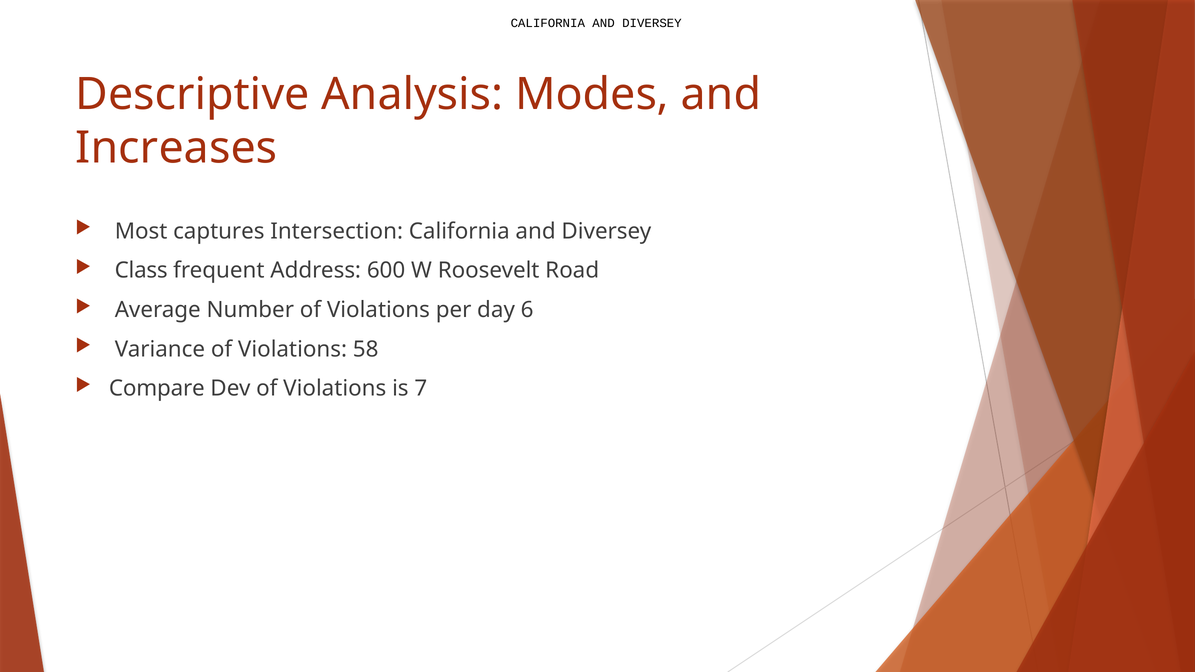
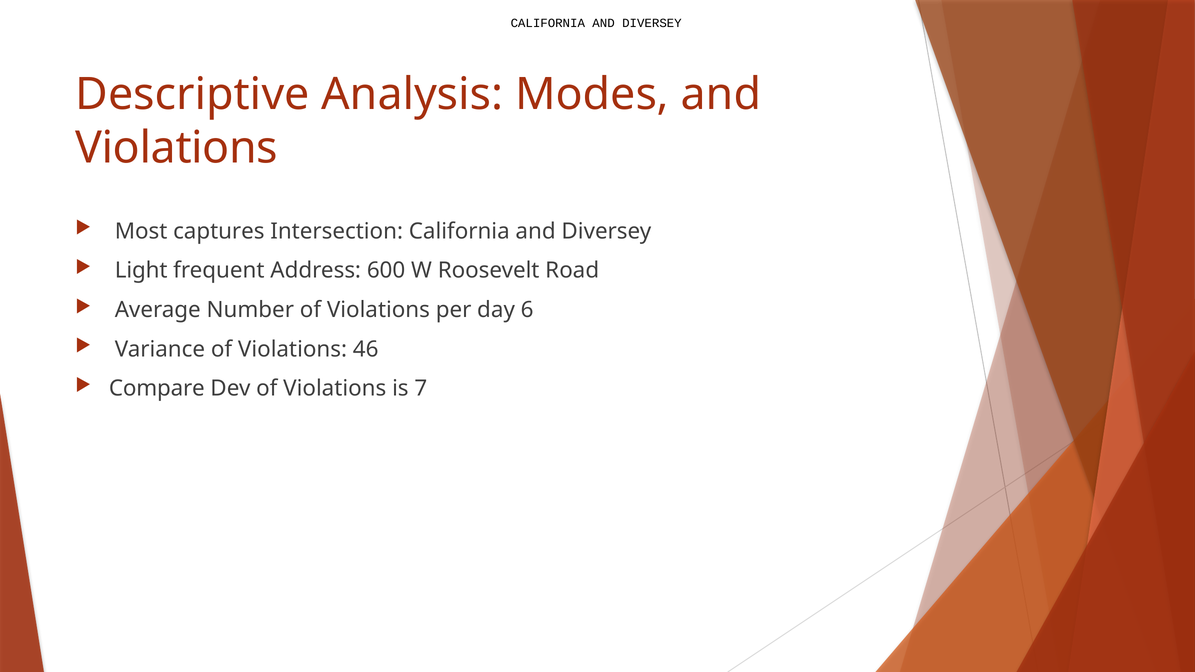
Increases at (176, 148): Increases -> Violations
Class: Class -> Light
58: 58 -> 46
